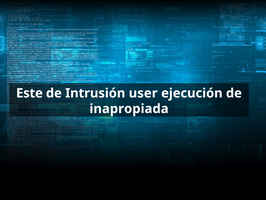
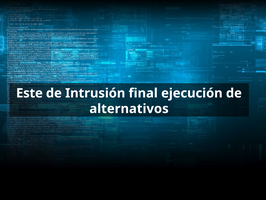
user: user -> final
inapropiada: inapropiada -> alternativos
